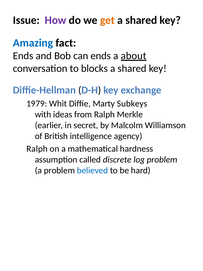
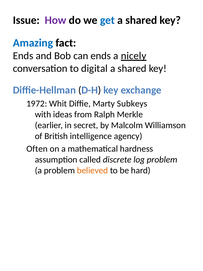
get colour: orange -> blue
about: about -> nicely
blocks: blocks -> digital
1979: 1979 -> 1972
Ralph at (37, 149): Ralph -> Often
believed colour: blue -> orange
